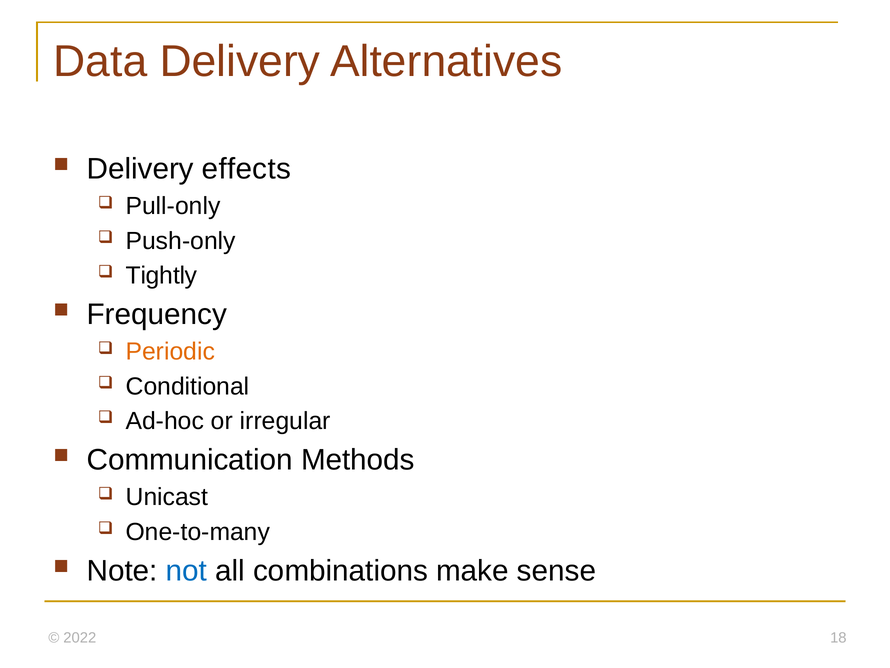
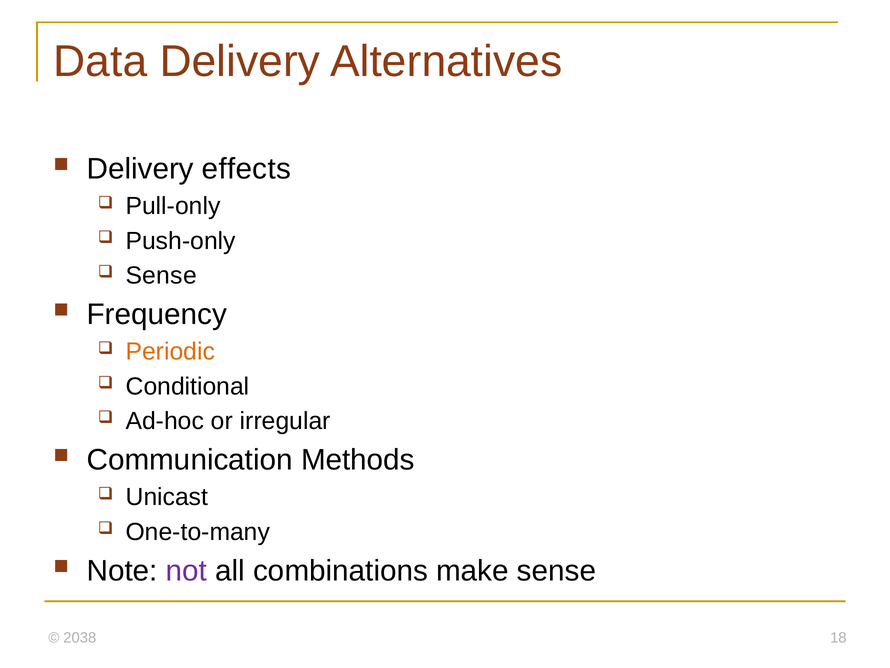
Tightly at (162, 275): Tightly -> Sense
not colour: blue -> purple
2022: 2022 -> 2038
